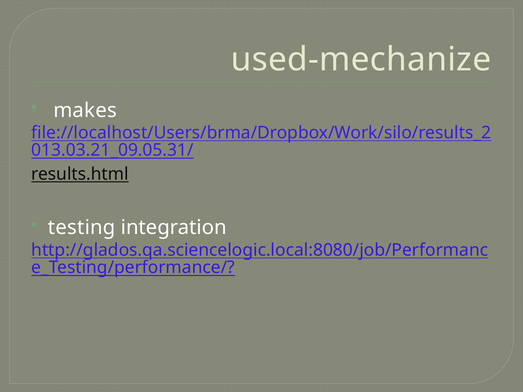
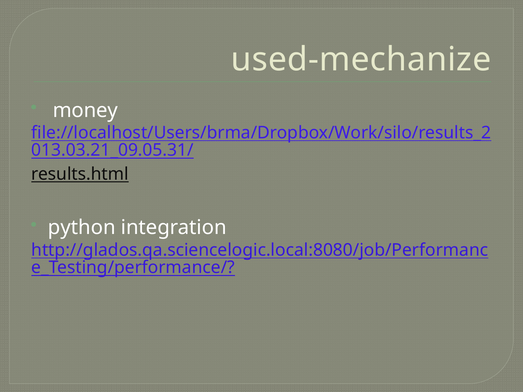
makes: makes -> money
testing: testing -> python
